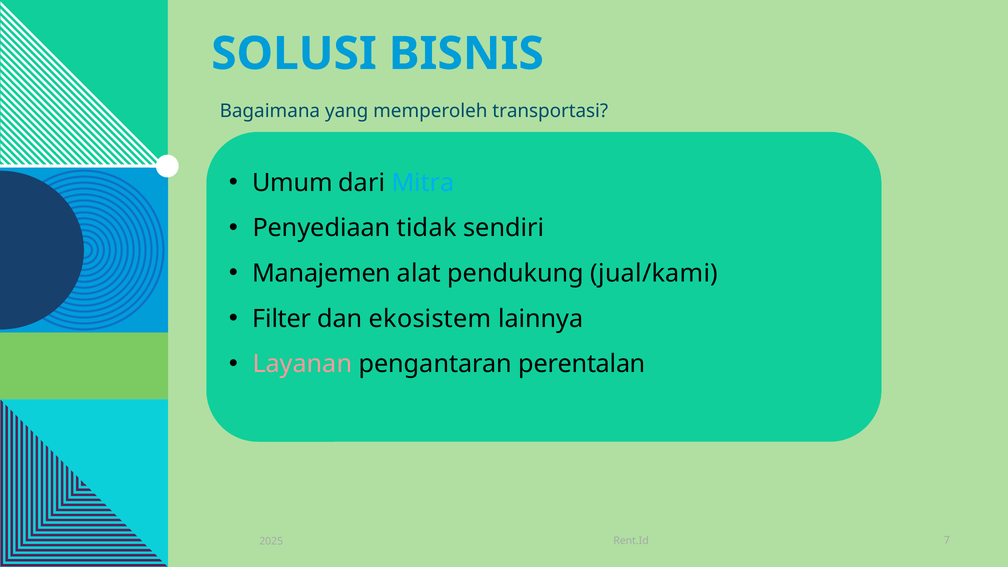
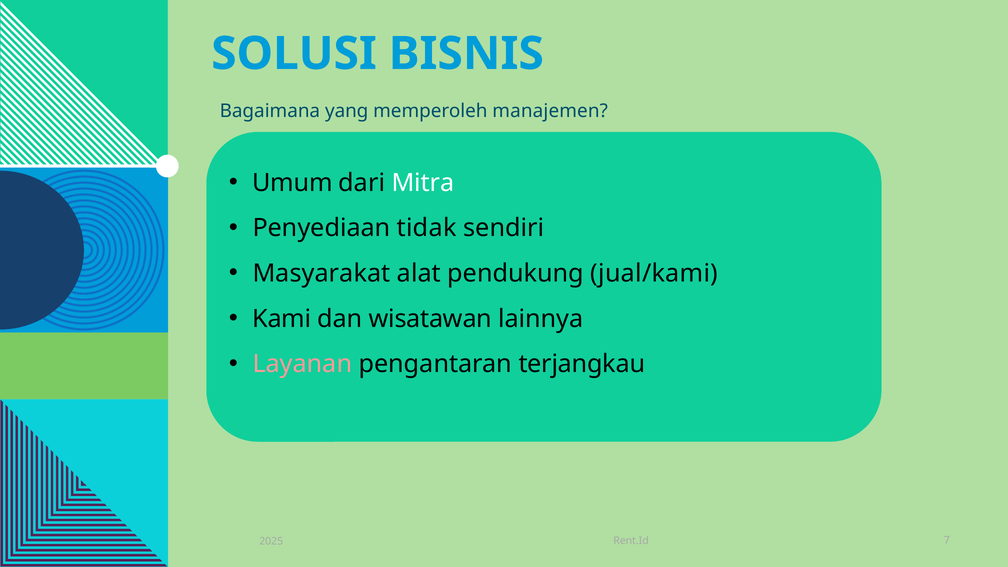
transportasi: transportasi -> manajemen
Mitra colour: light blue -> white
Manajemen: Manajemen -> Masyarakat
Filter: Filter -> Kami
ekosistem: ekosistem -> wisatawan
perentalan: perentalan -> terjangkau
